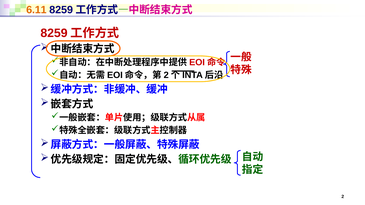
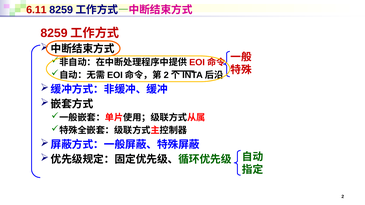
6.11 colour: orange -> red
